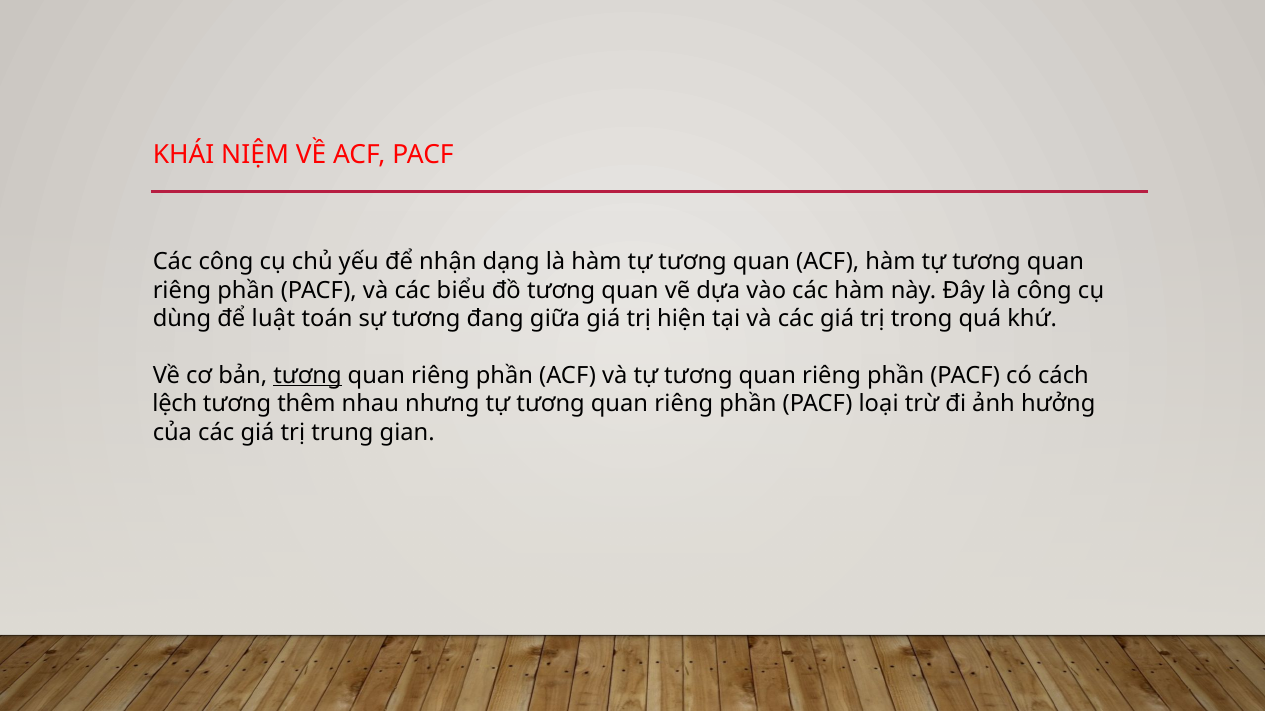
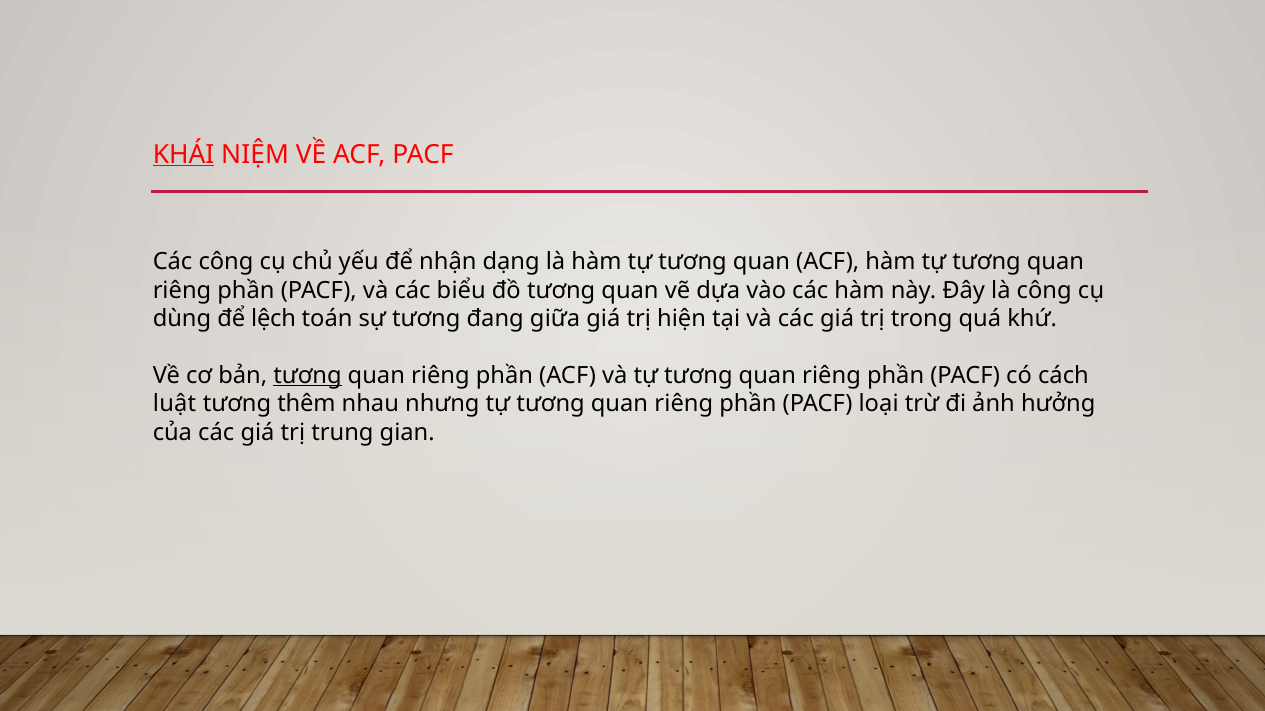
KHÁI underline: none -> present
luật: luật -> lệch
lệch: lệch -> luật
